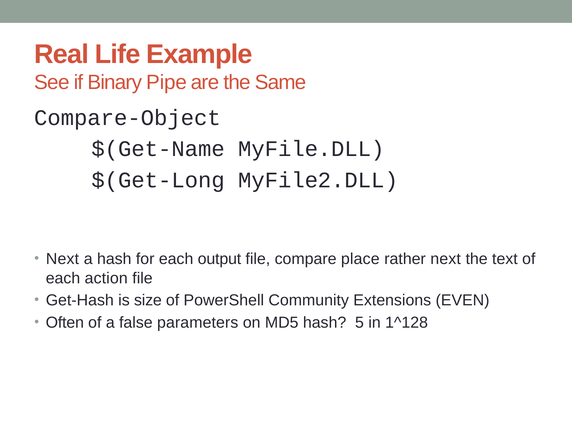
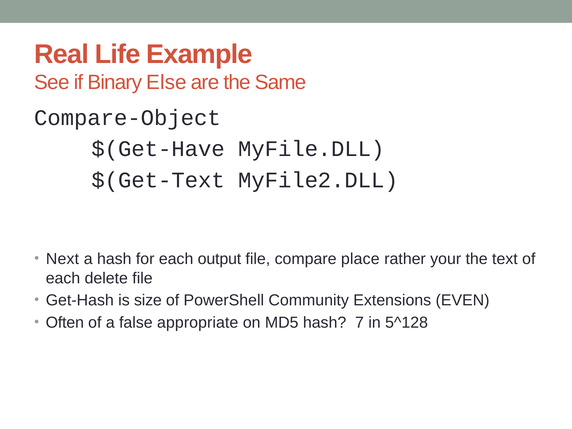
Pipe: Pipe -> Else
$(Get-Name: $(Get-Name -> $(Get-Have
$(Get-Long: $(Get-Long -> $(Get-Text
rather next: next -> your
action: action -> delete
parameters: parameters -> appropriate
5: 5 -> 7
1^128: 1^128 -> 5^128
